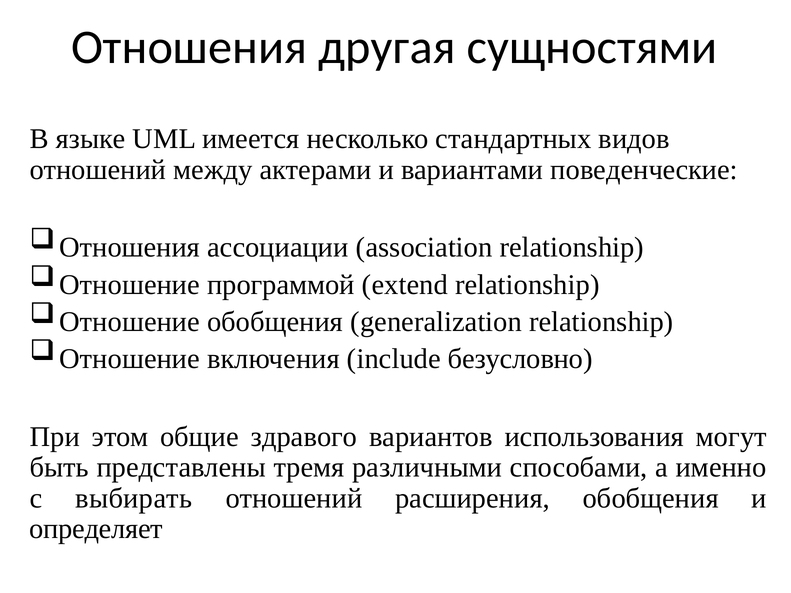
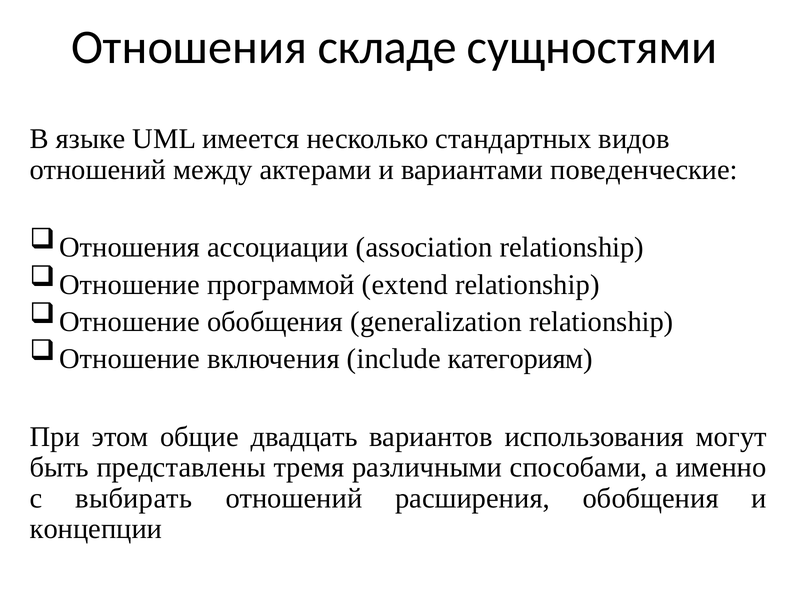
другая: другая -> складе
безусловно: безусловно -> категориям
здравого: здравого -> двадцать
определяет: определяет -> концепции
